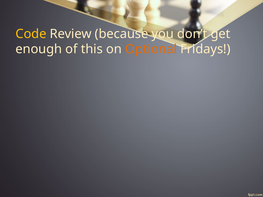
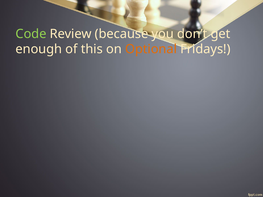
Code colour: yellow -> light green
